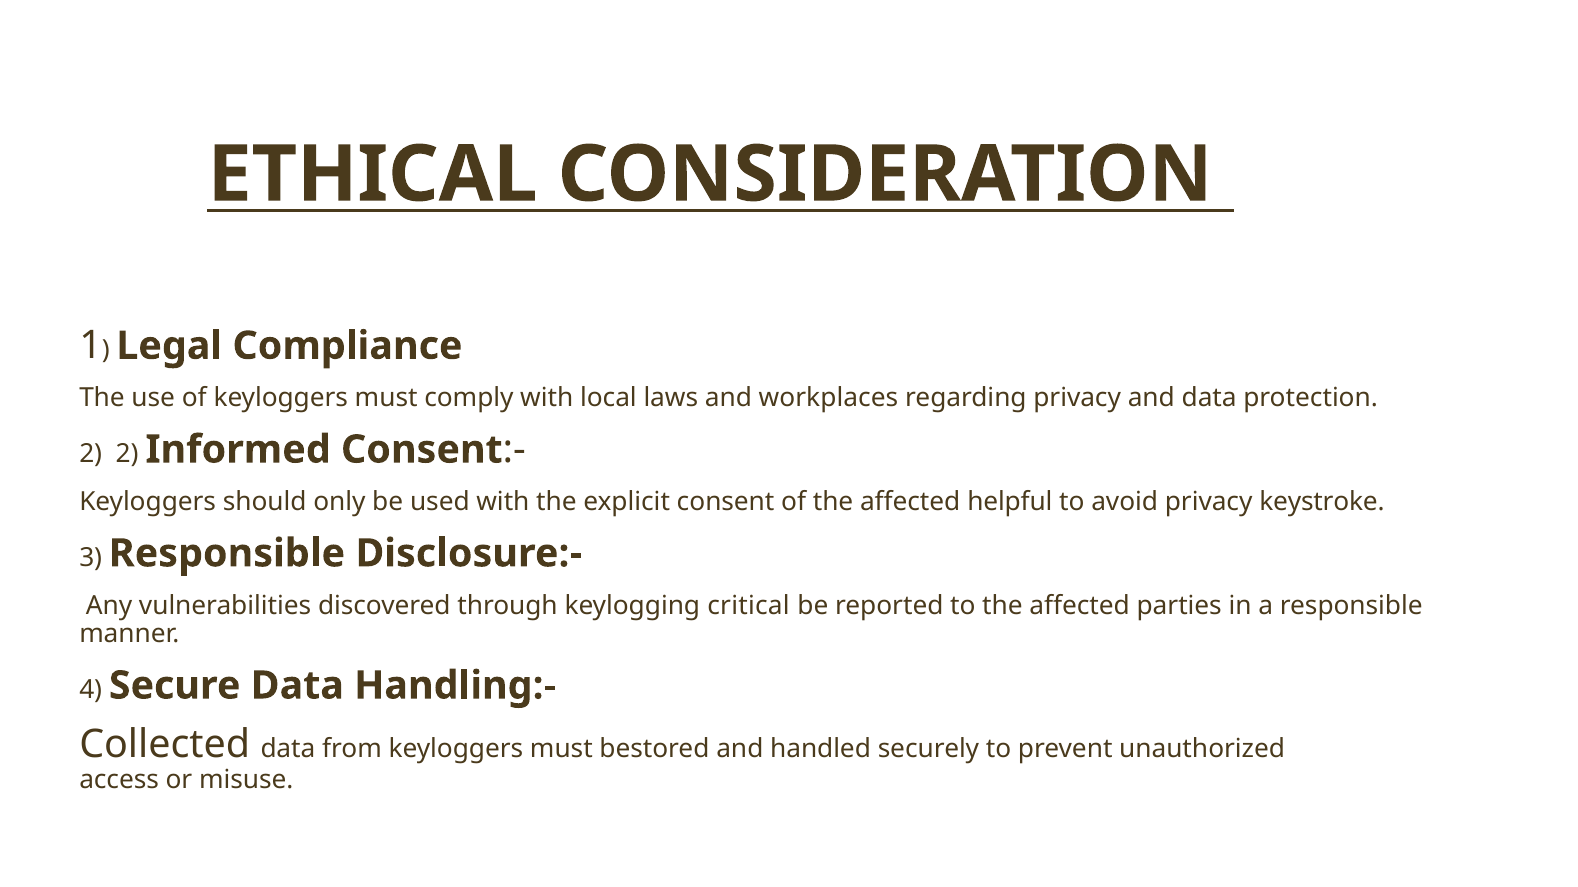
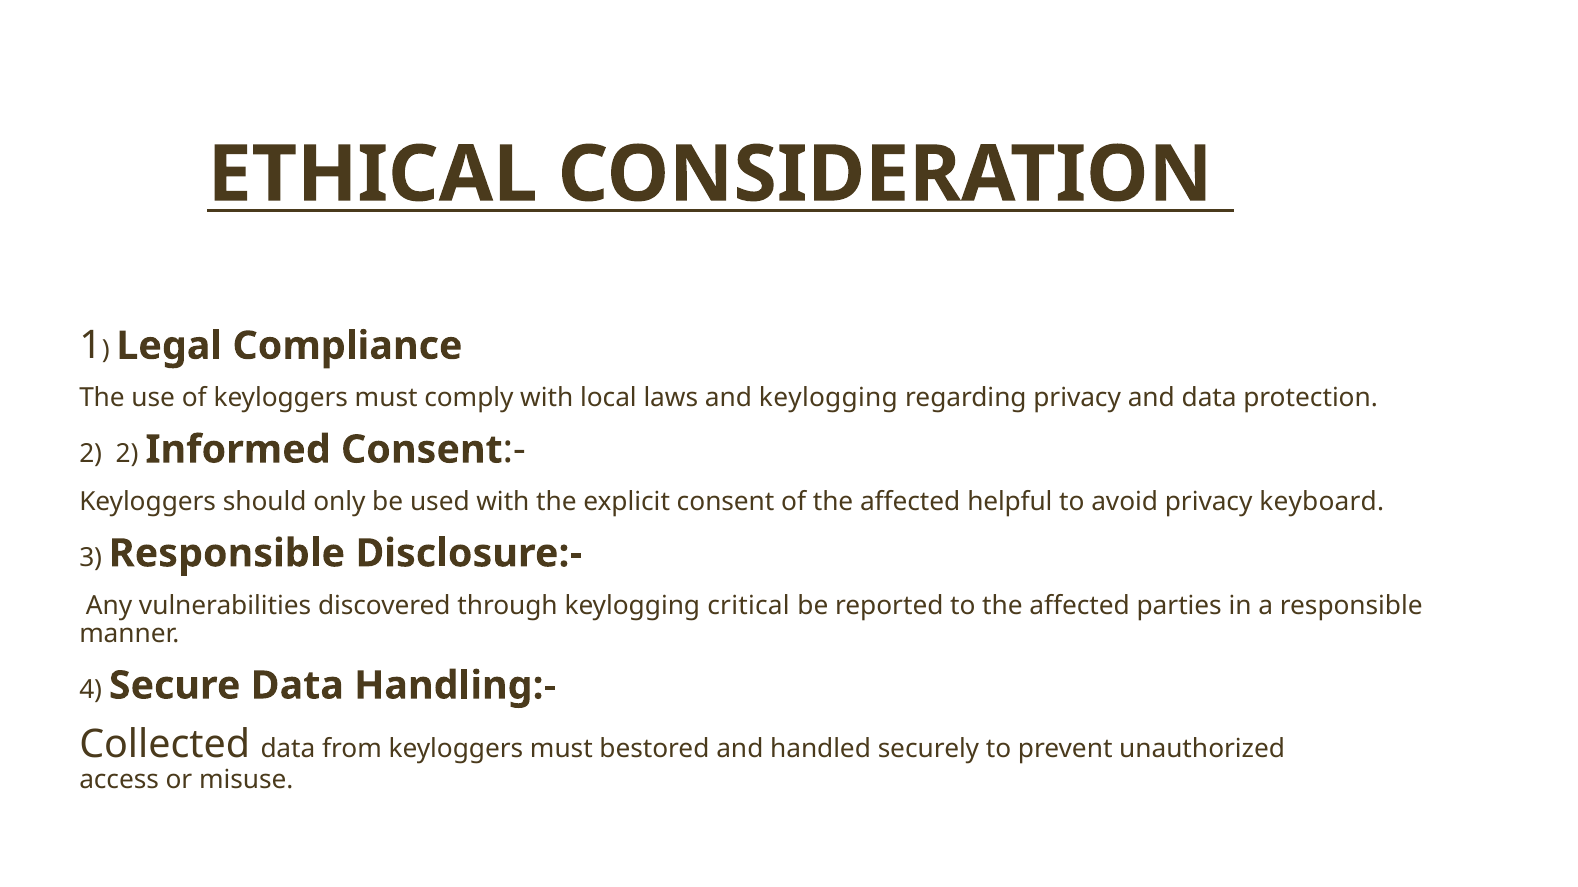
and workplaces: workplaces -> keylogging
keystroke: keystroke -> keyboard
